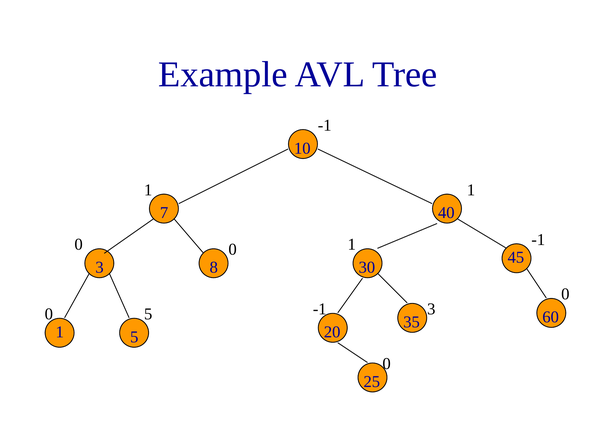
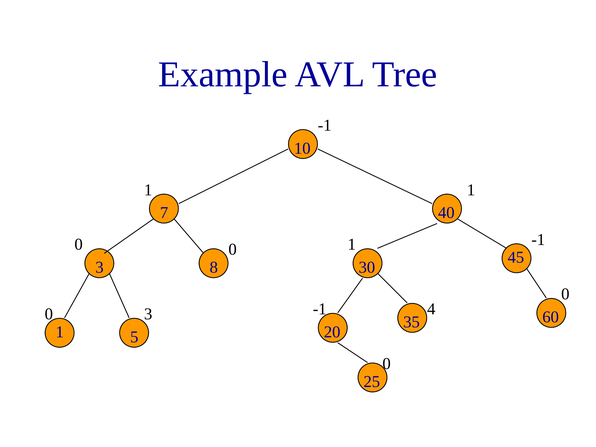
-1 3: 3 -> 4
0 5: 5 -> 3
